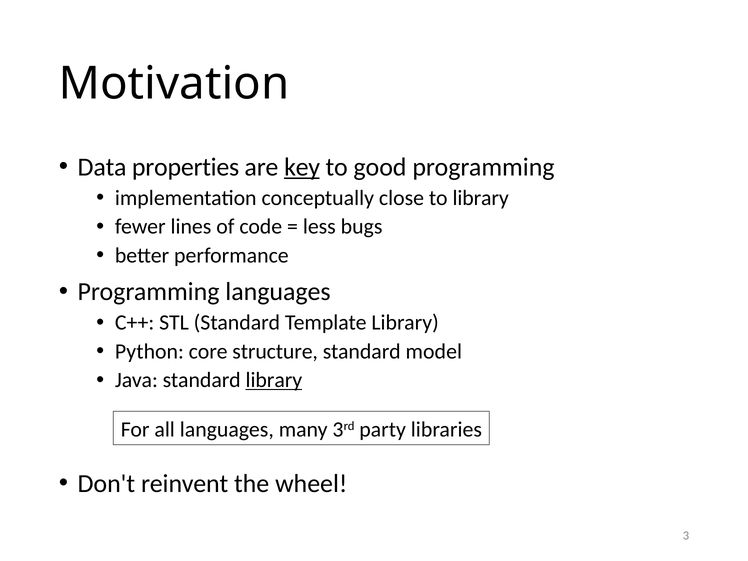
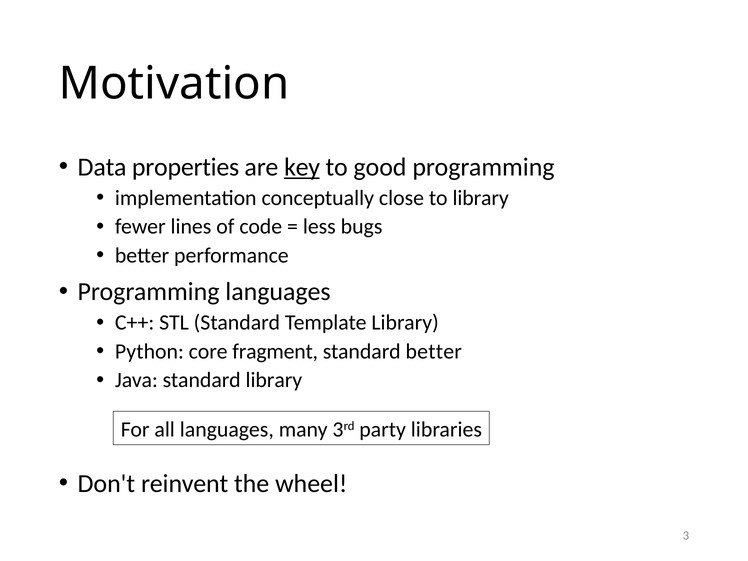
structure: structure -> fragment
standard model: model -> better
library at (274, 380) underline: present -> none
